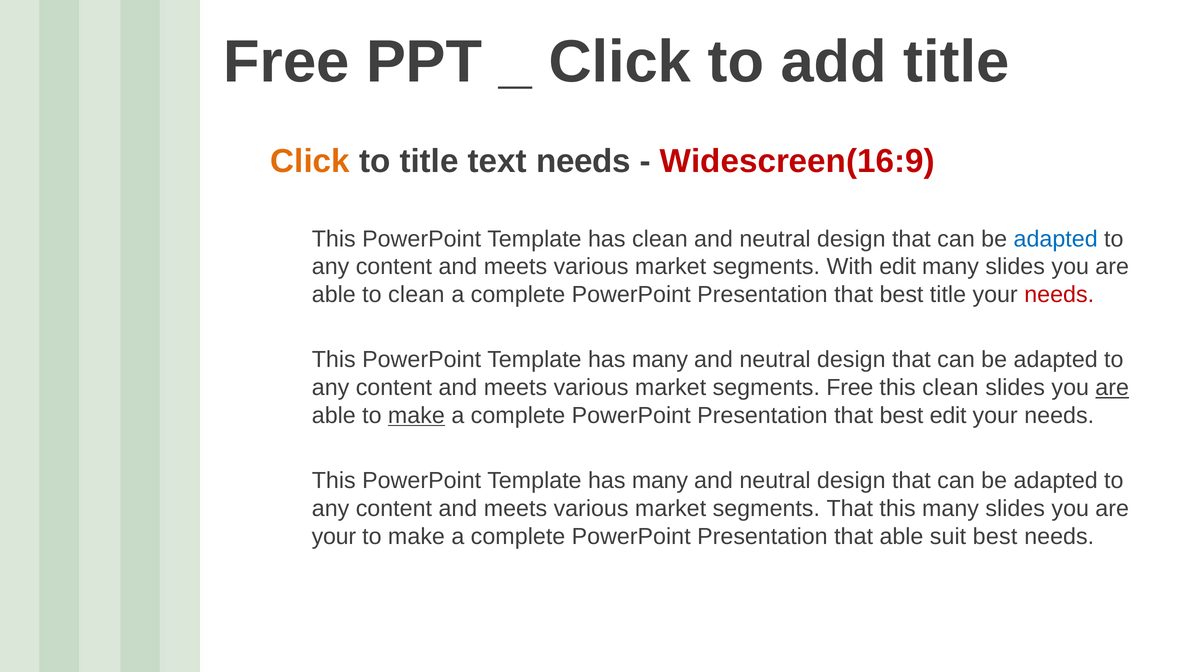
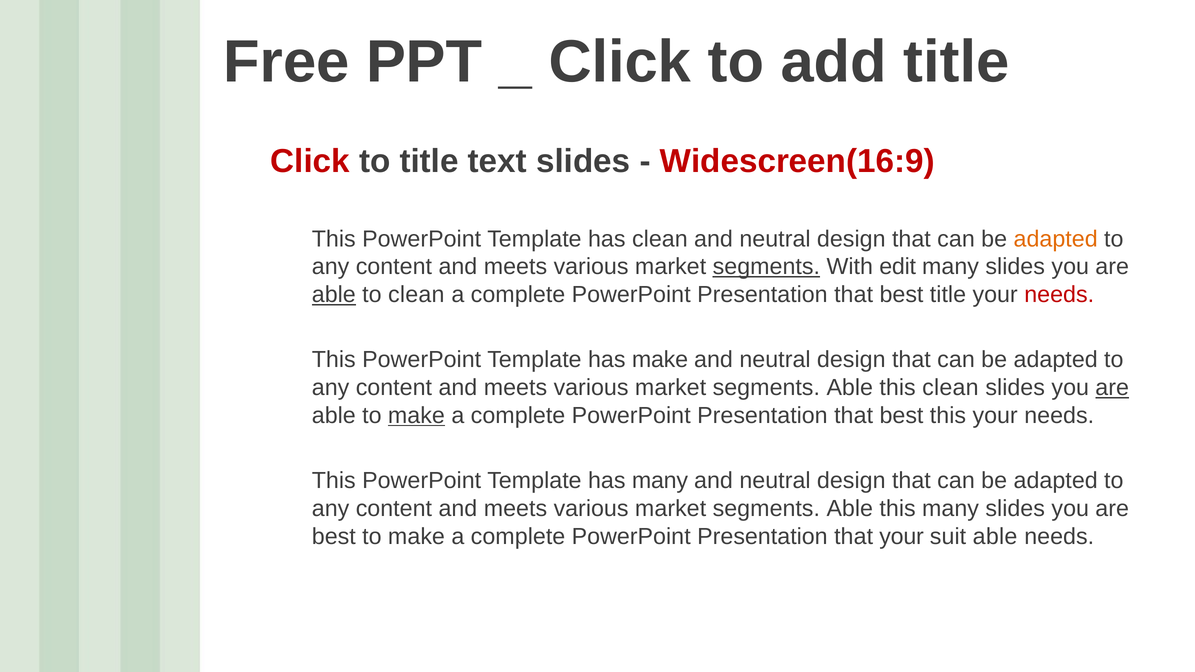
Click at (310, 161) colour: orange -> red
text needs: needs -> slides
adapted at (1056, 239) colour: blue -> orange
segments at (766, 267) underline: none -> present
able at (334, 295) underline: none -> present
many at (660, 360): many -> make
Free at (850, 388): Free -> Able
best edit: edit -> this
That at (850, 509): That -> Able
your at (334, 537): your -> best
that able: able -> your
suit best: best -> able
